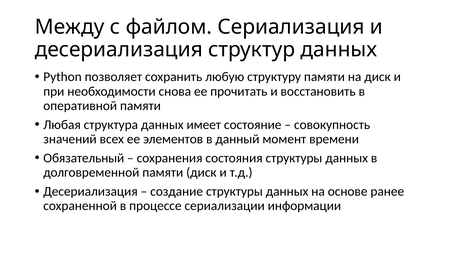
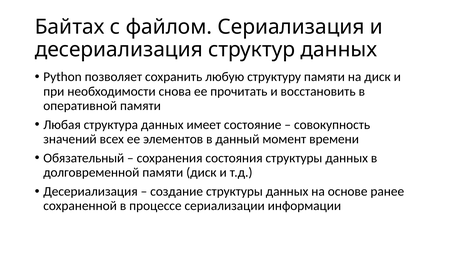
Между: Между -> Байтах
